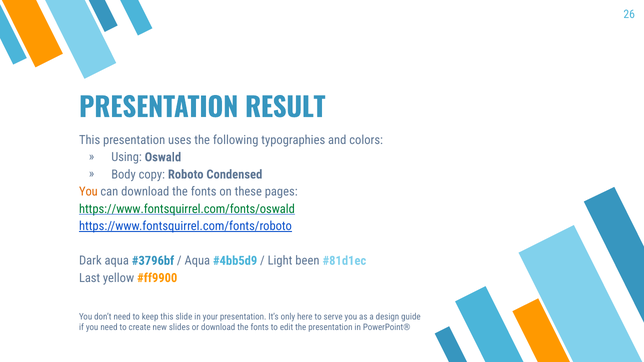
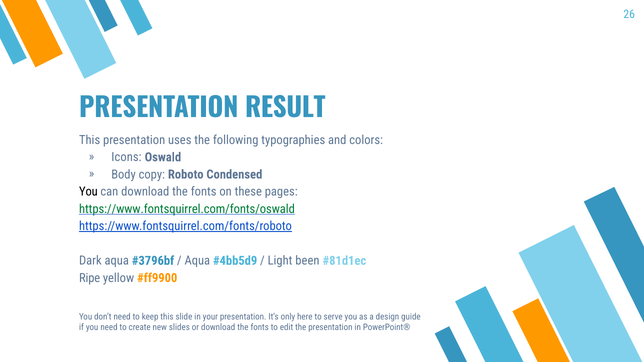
Using: Using -> Icons
You at (88, 192) colour: orange -> black
Last: Last -> Ripe
